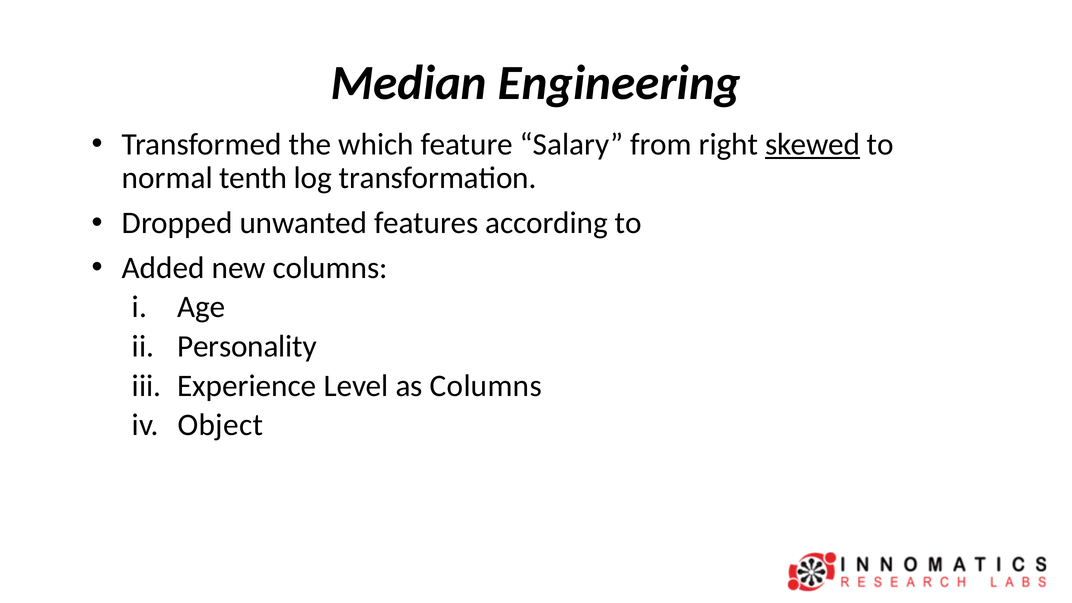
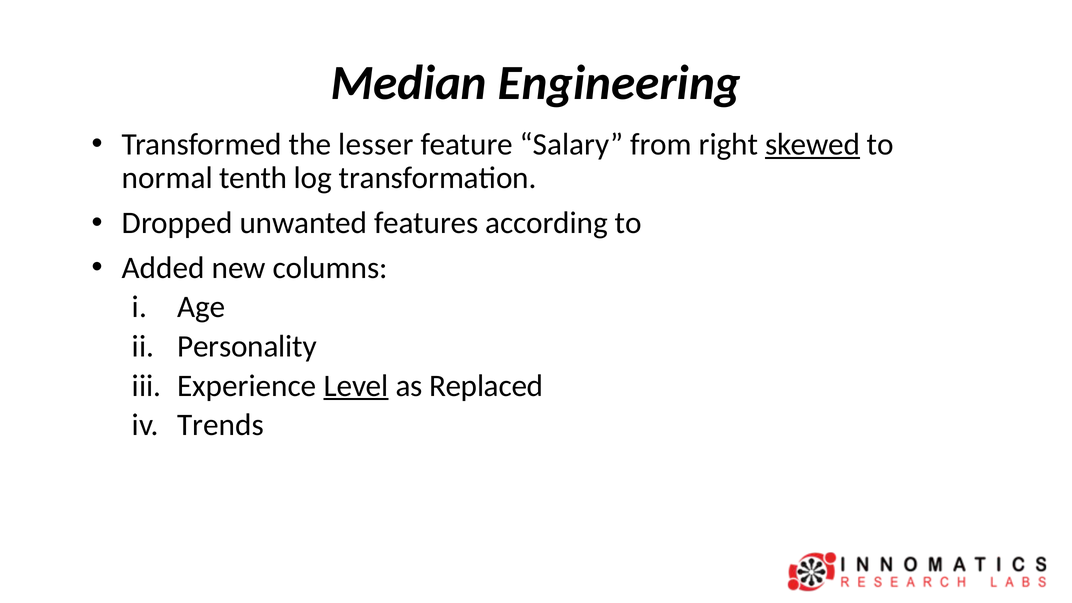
which: which -> lesser
Level underline: none -> present
as Columns: Columns -> Replaced
Object: Object -> Trends
